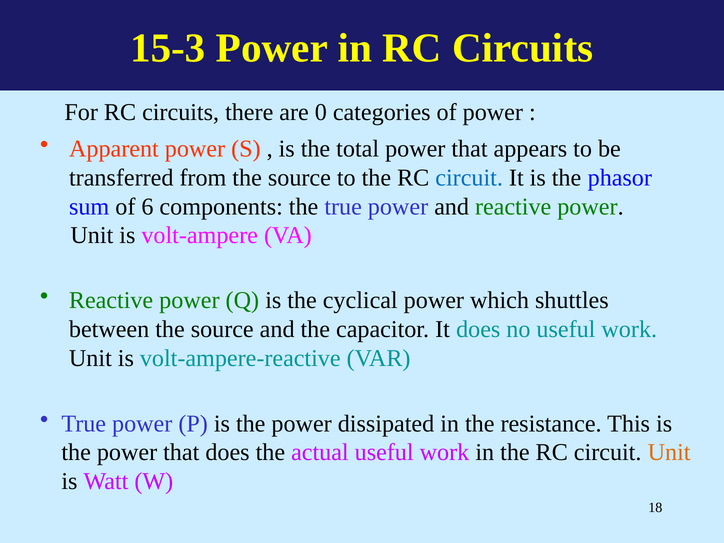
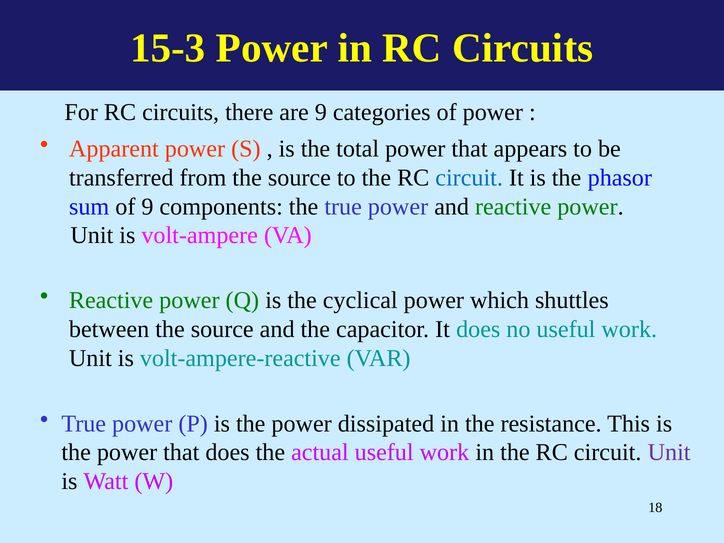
are 0: 0 -> 9
of 6: 6 -> 9
Unit at (669, 453) colour: orange -> purple
